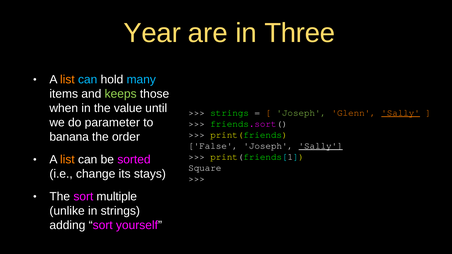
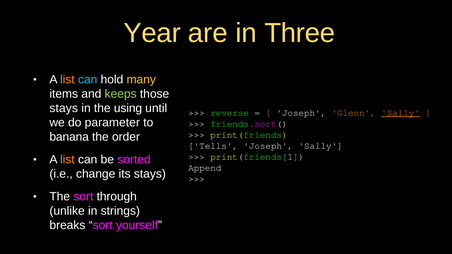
many colour: light blue -> yellow
when at (64, 108): when -> stays
value: value -> using
strings at (230, 113): strings -> reverse
Joseph at (301, 113) colour: light green -> white
False: False -> Tells
Sally at (321, 146) underline: present -> none
Square: Square -> Append
multiple: multiple -> through
adding: adding -> breaks
